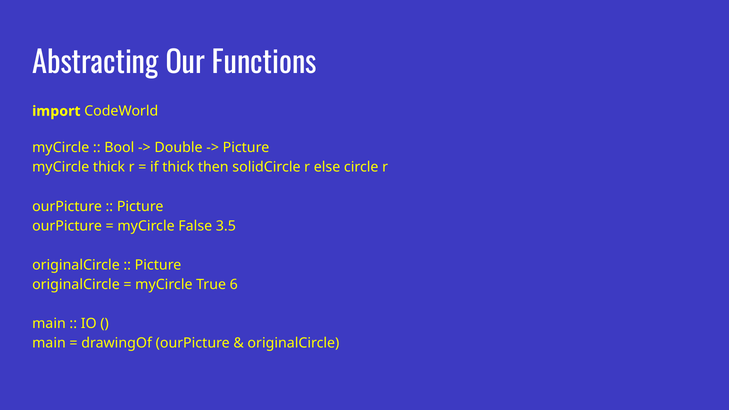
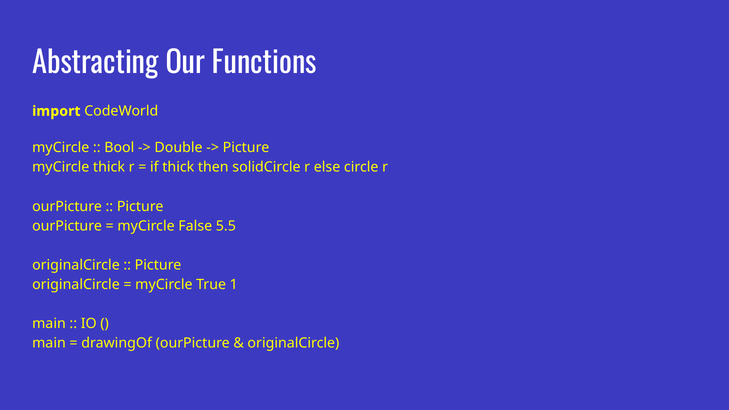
3.5: 3.5 -> 5.5
6: 6 -> 1
